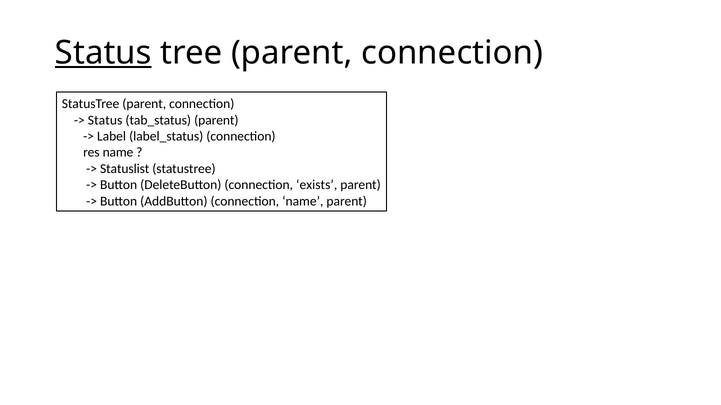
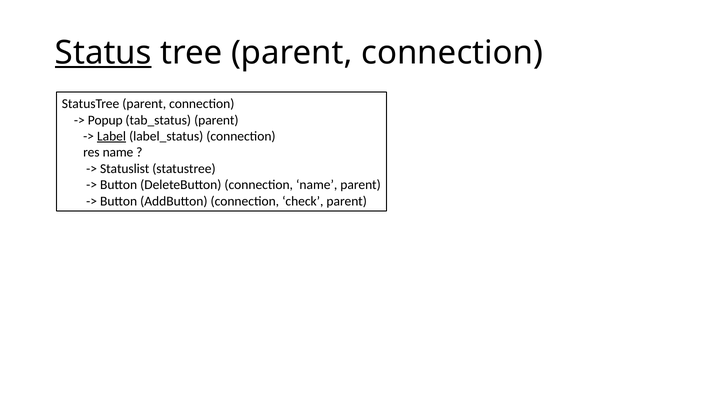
Status at (105, 120): Status -> Popup
Label underline: none -> present
connection exists: exists -> name
connection name: name -> check
